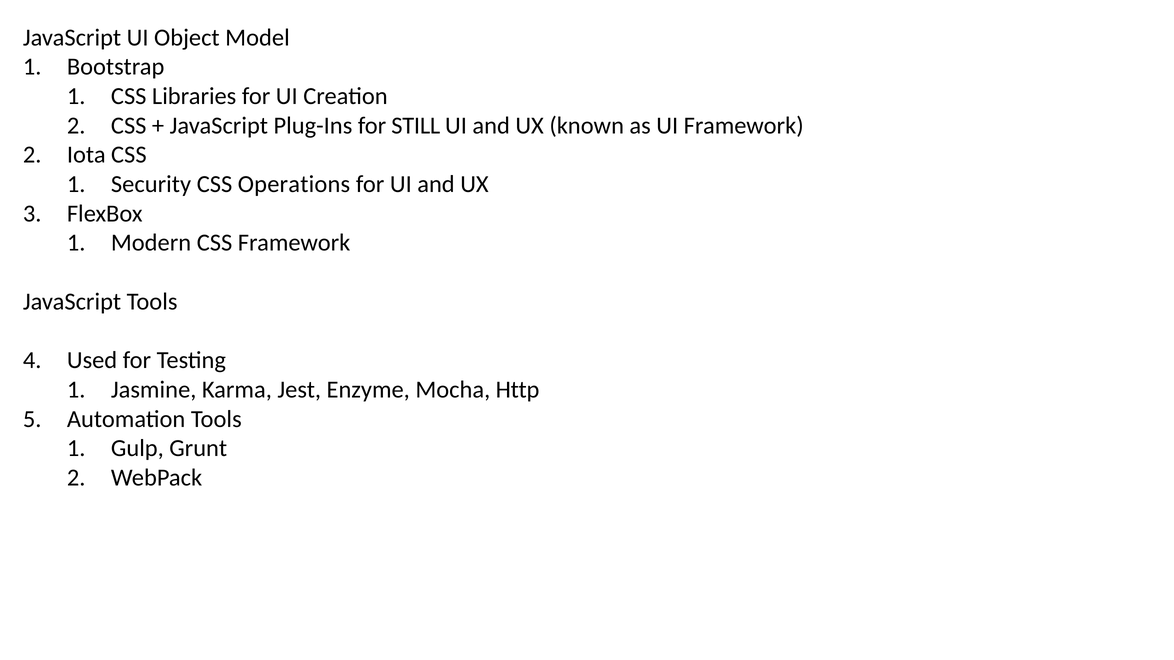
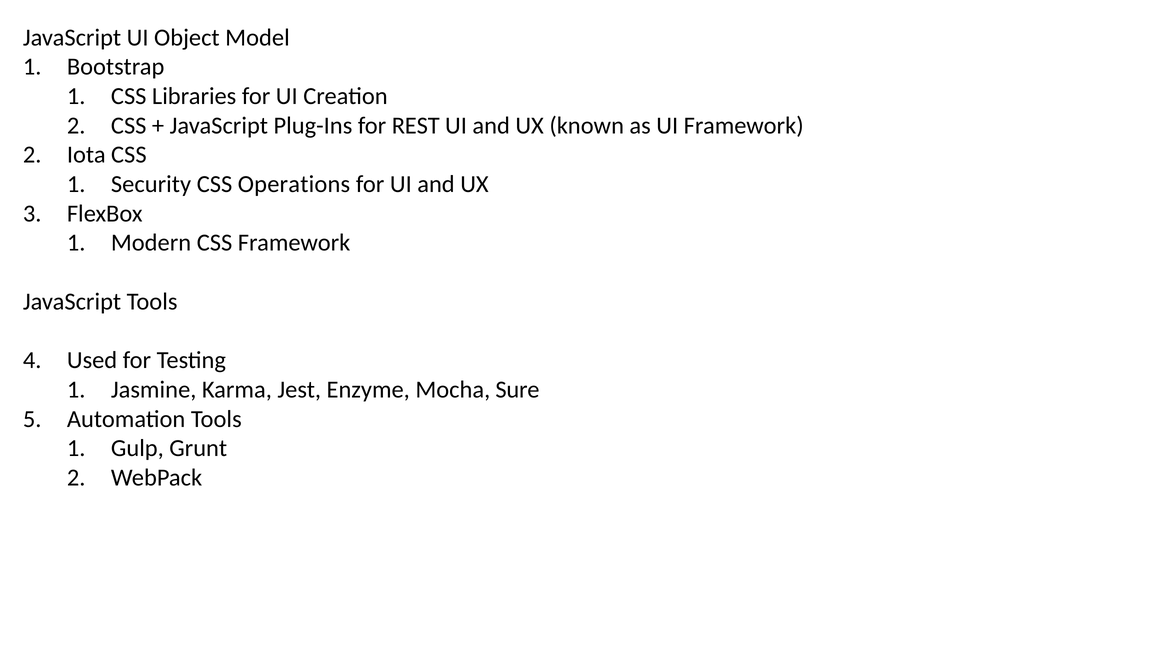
STILL: STILL -> REST
Http: Http -> Sure
